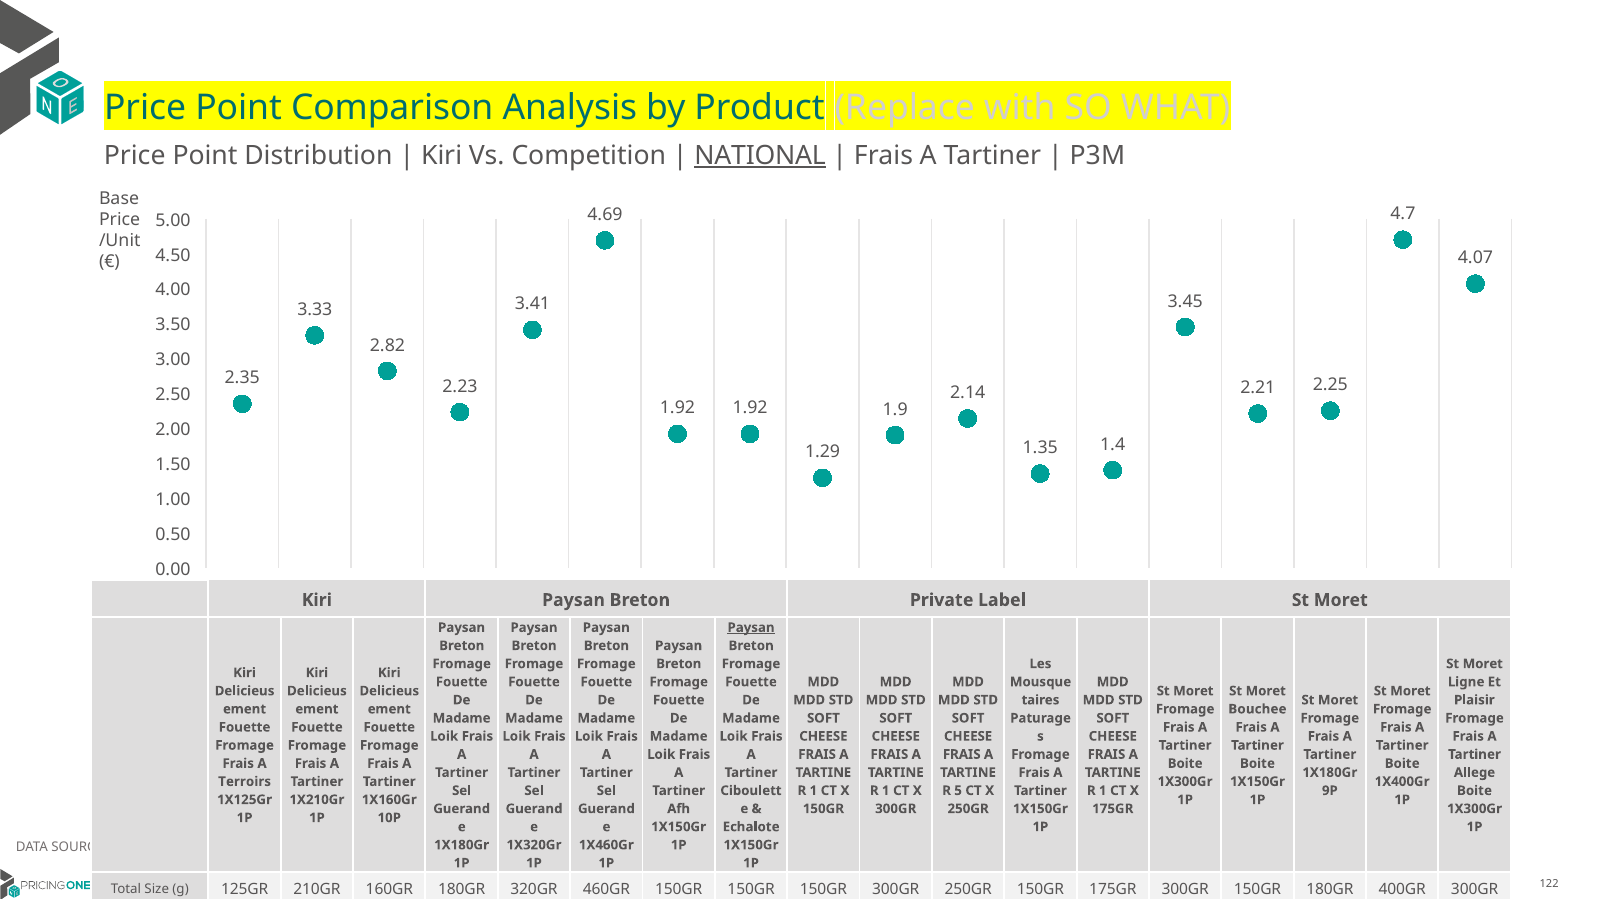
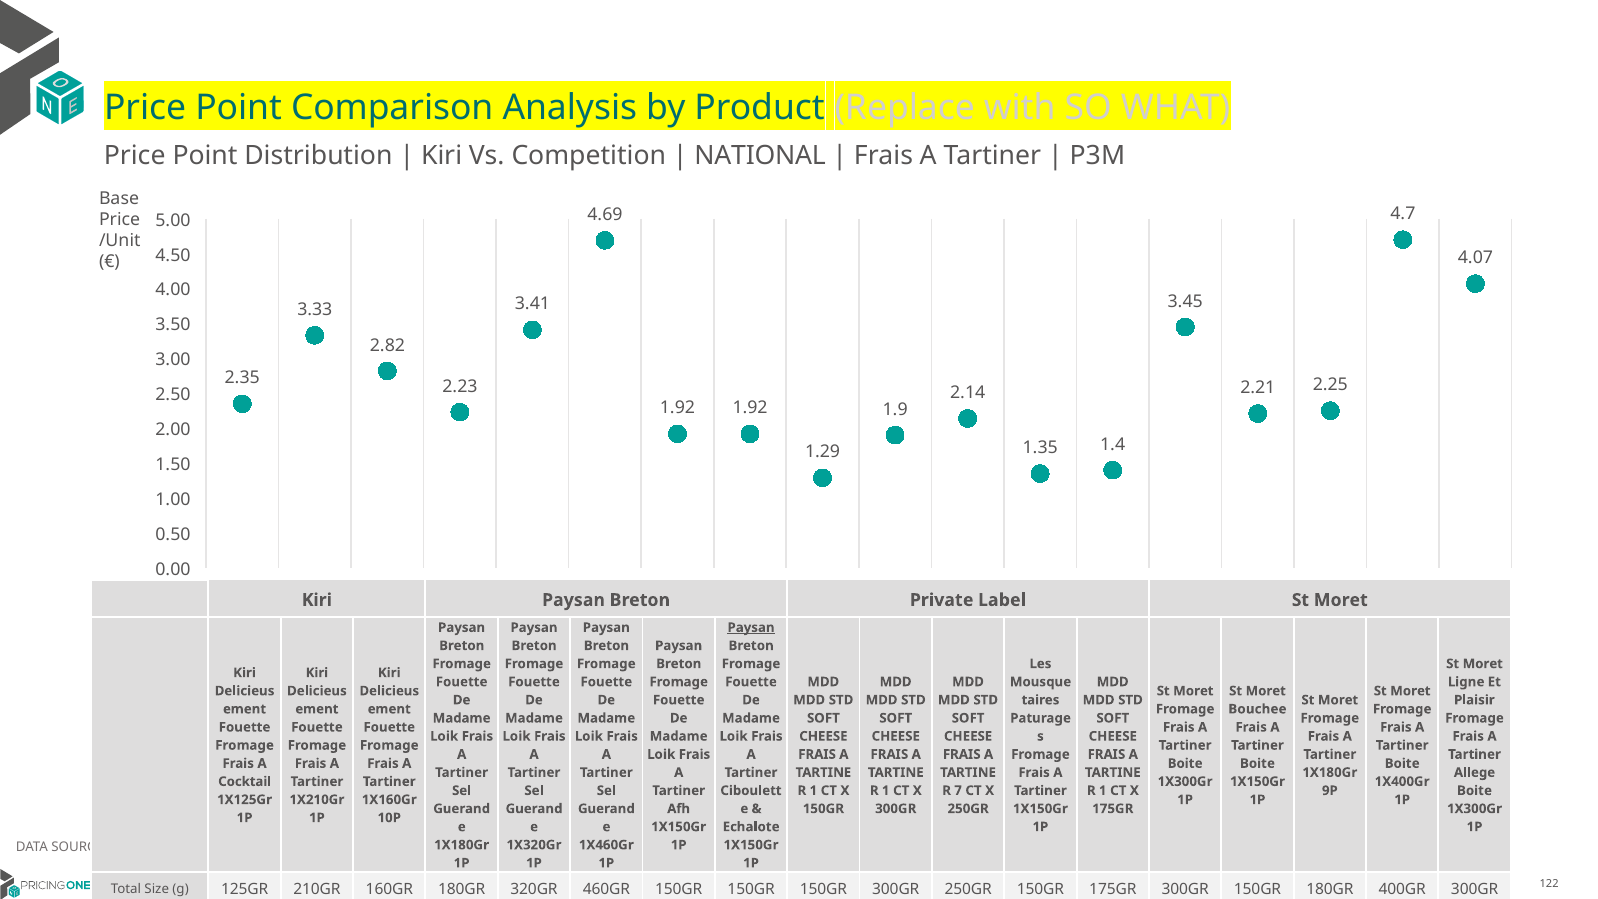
NATIONAL underline: present -> none
Terroirs: Terroirs -> Cocktail
5: 5 -> 7
